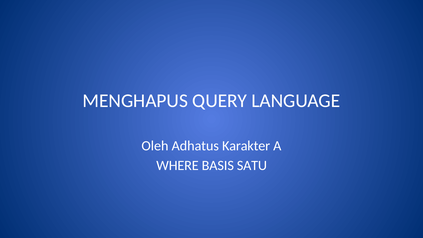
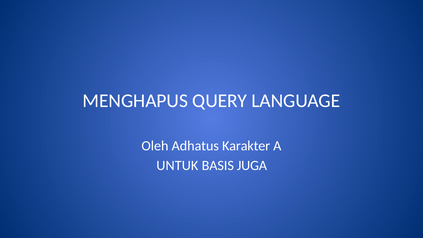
WHERE: WHERE -> UNTUK
SATU: SATU -> JUGA
